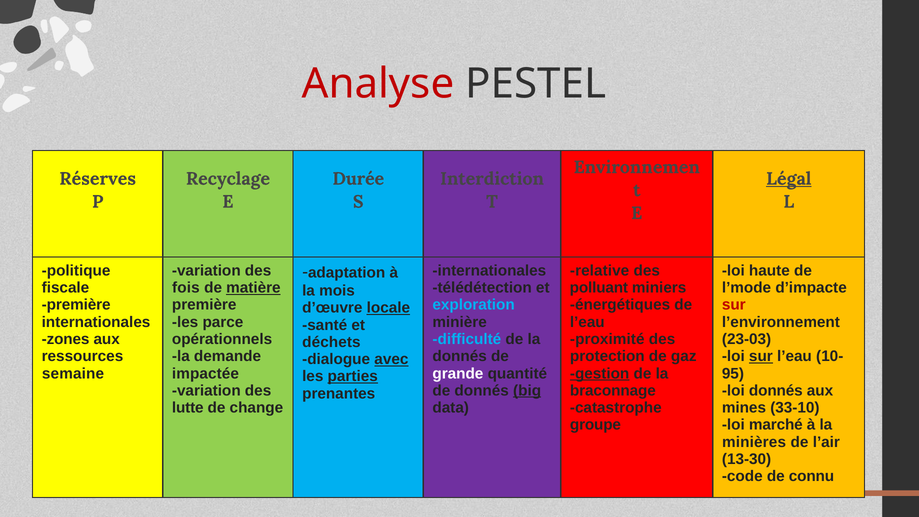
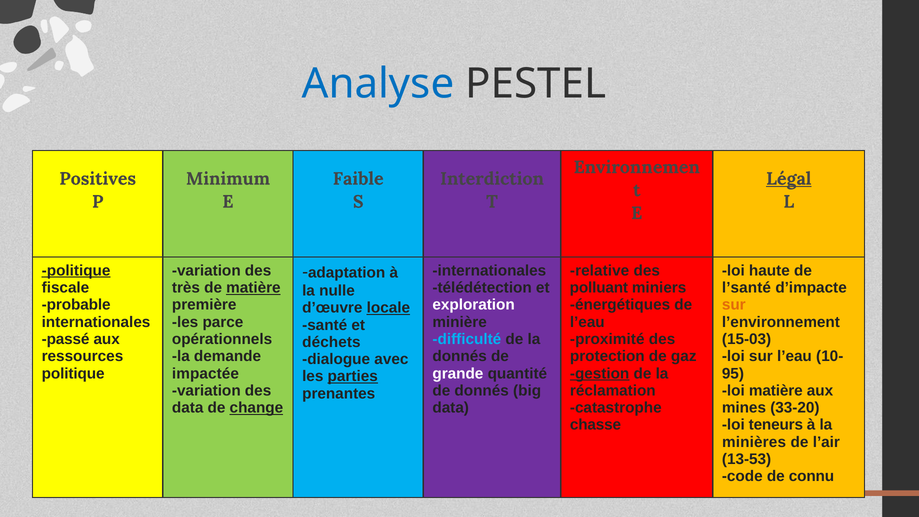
Analyse colour: red -> blue
Réserves: Réserves -> Positives
Recyclage: Recyclage -> Minimum
Durée: Durée -> Faible
politique at (76, 271) underline: none -> present
fois: fois -> très
l’mode: l’mode -> l’santé
mois: mois -> nulle
première at (76, 305): première -> probable
exploration colour: light blue -> white
sur at (734, 305) colour: red -> orange
zones: zones -> passé
23-03: 23-03 -> 15-03
sur at (761, 356) underline: present -> none
avec underline: present -> none
semaine at (73, 373): semaine -> politique
big underline: present -> none
braconnage: braconnage -> réclamation
loi donnés: donnés -> matière
lutte at (188, 408): lutte -> data
change underline: none -> present
33-10: 33-10 -> 33-20
groupe: groupe -> chasse
marché: marché -> teneurs
13-30: 13-30 -> 13-53
